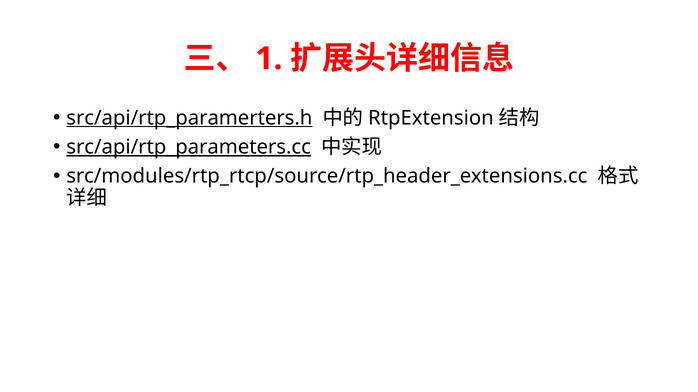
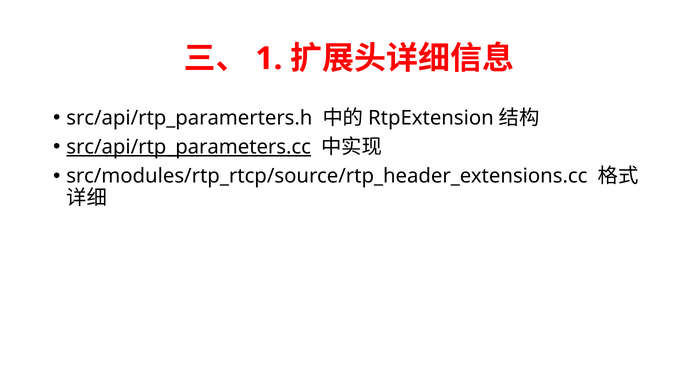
src/api/rtp_paramerters.h underline: present -> none
